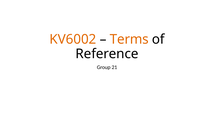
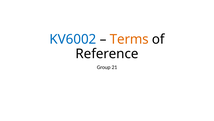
KV6002 colour: orange -> blue
